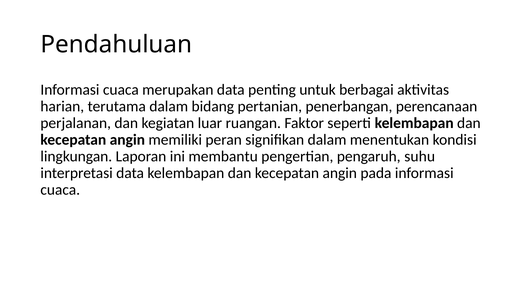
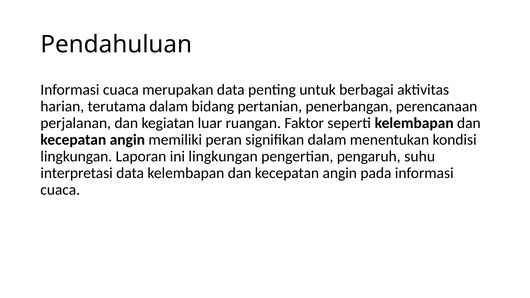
ini membantu: membantu -> lingkungan
